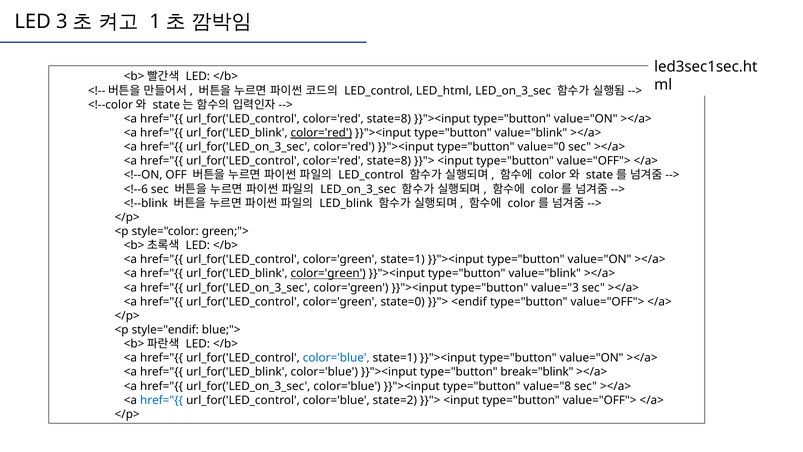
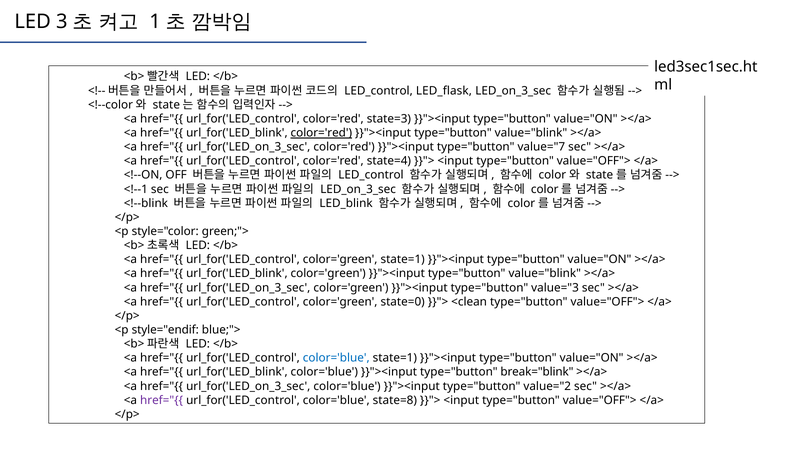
LED_html: LED_html -> LED_flask
state=8 at (389, 119): state=8 -> state=3
value="0: value="0 -> value="7
state=8 at (389, 161): state=8 -> state=4
<!--6: <!--6 -> <!--1
color='green at (328, 273) underline: present -> none
<endif: <endif -> <clean
value="8: value="8 -> value="2
href="{{ at (162, 400) colour: blue -> purple
state=2: state=2 -> state=8
